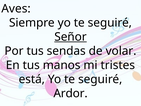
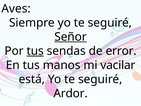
tus at (35, 51) underline: none -> present
volar: volar -> error
tristes: tristes -> vacilar
